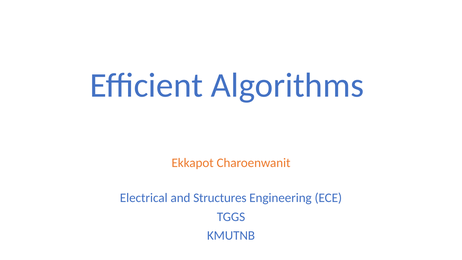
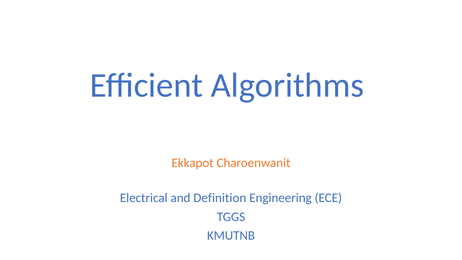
Structures: Structures -> Definition
